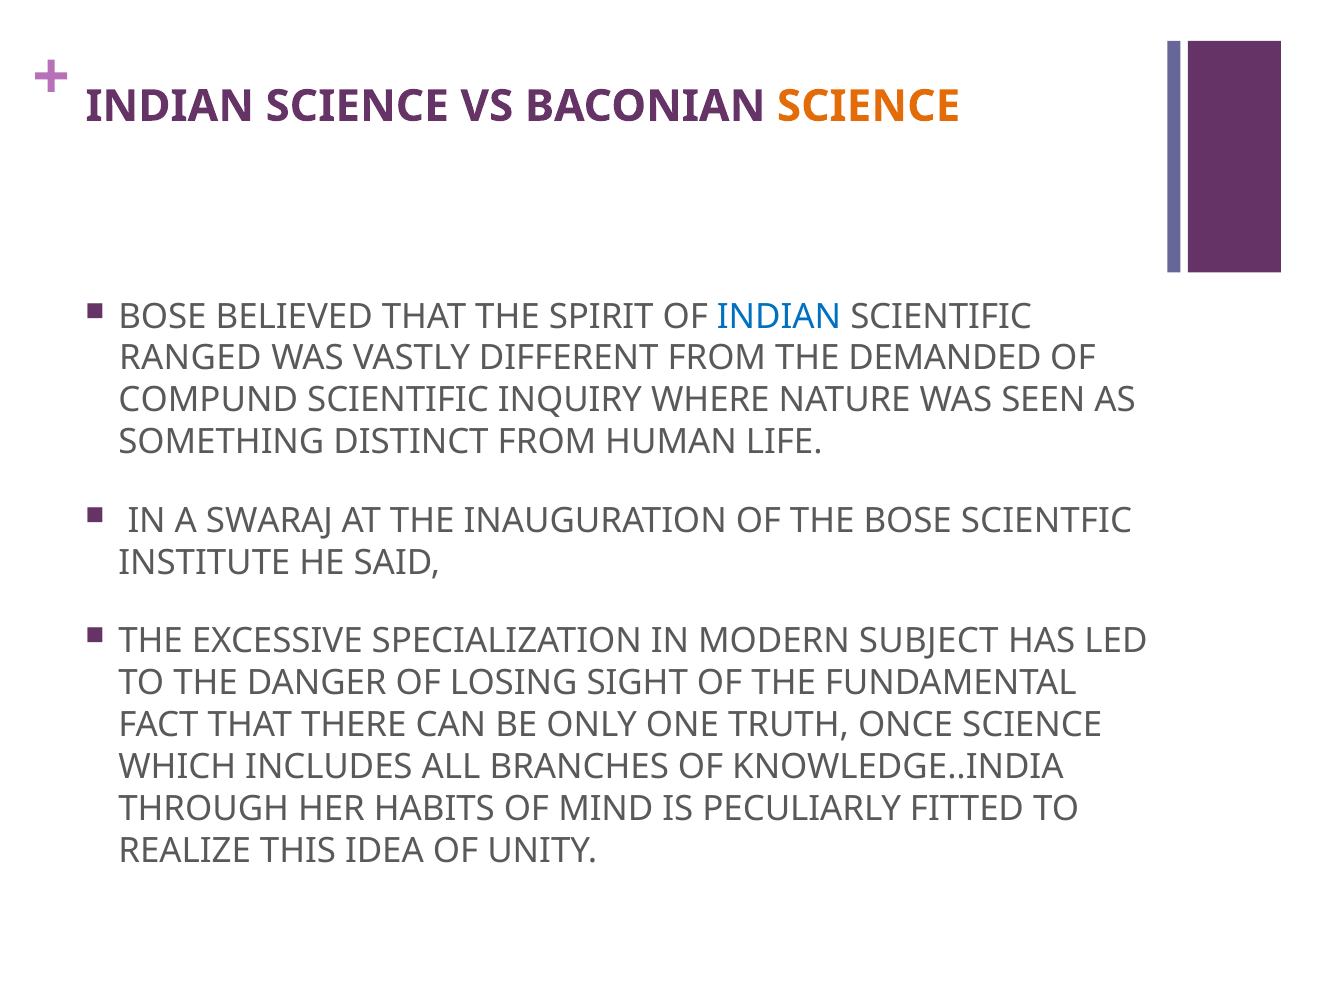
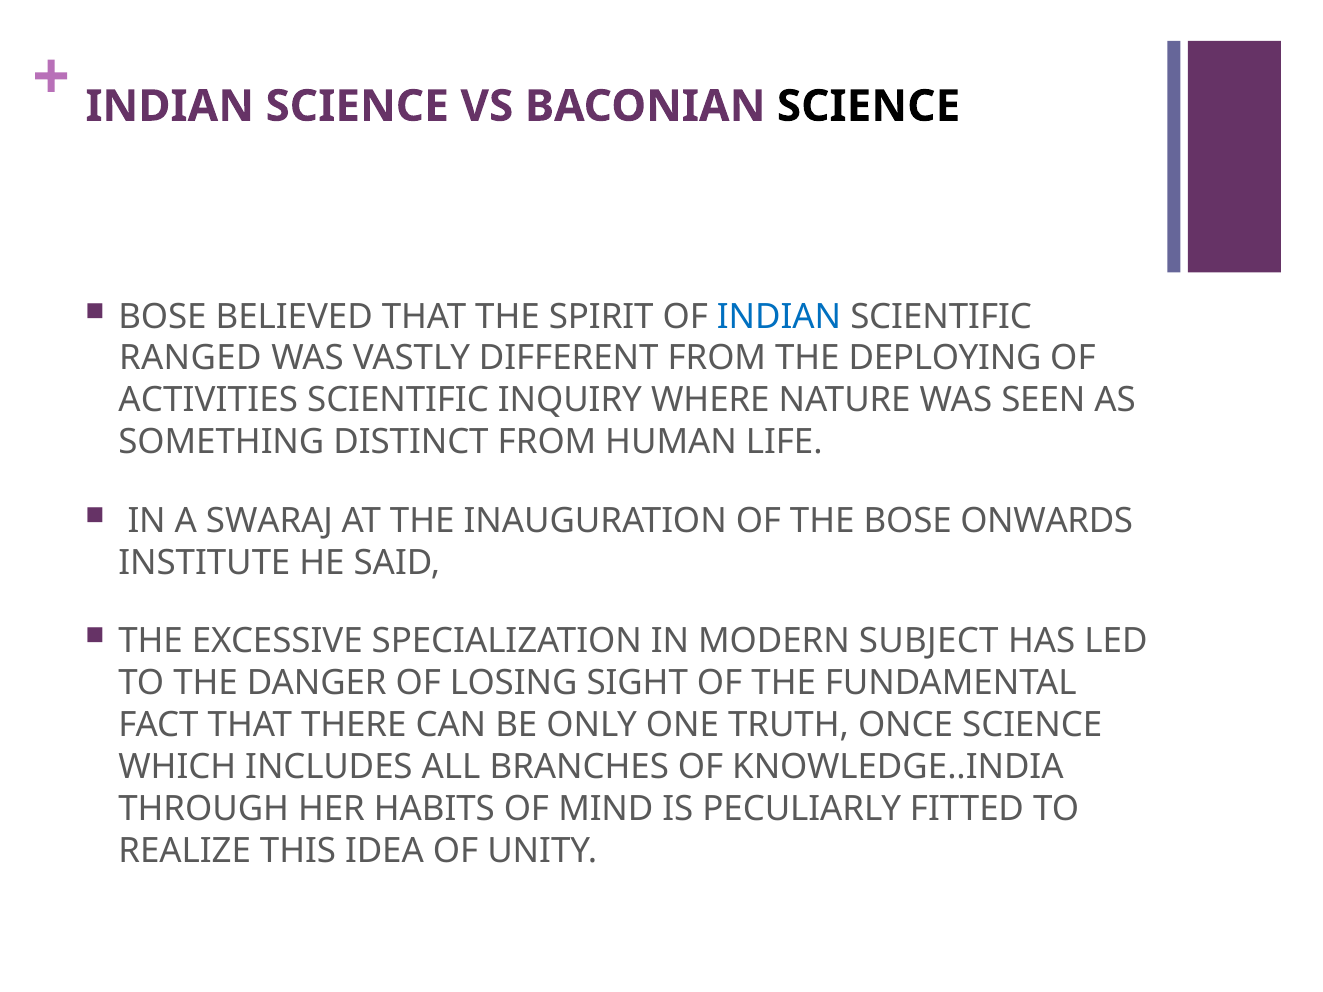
SCIENCE at (869, 106) colour: orange -> black
DEMANDED: DEMANDED -> DEPLOYING
COMPUND: COMPUND -> ACTIVITIES
SCIENTFIC: SCIENTFIC -> ONWARDS
